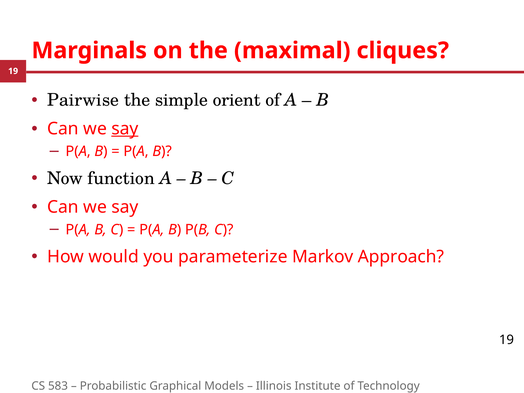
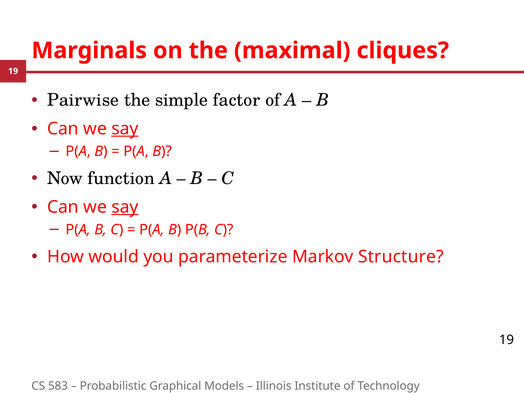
orient: orient -> factor
say at (125, 207) underline: none -> present
Approach: Approach -> Structure
